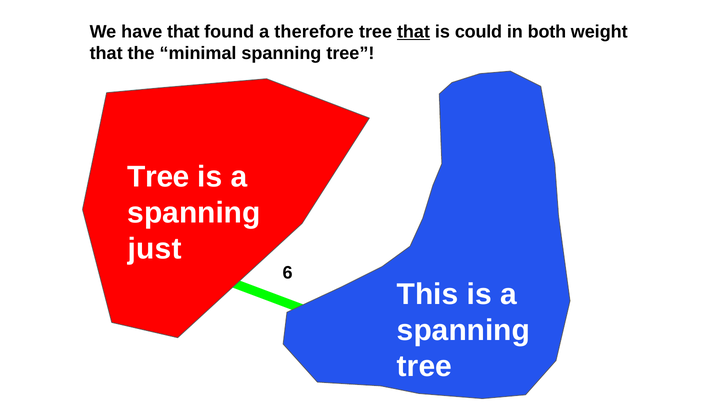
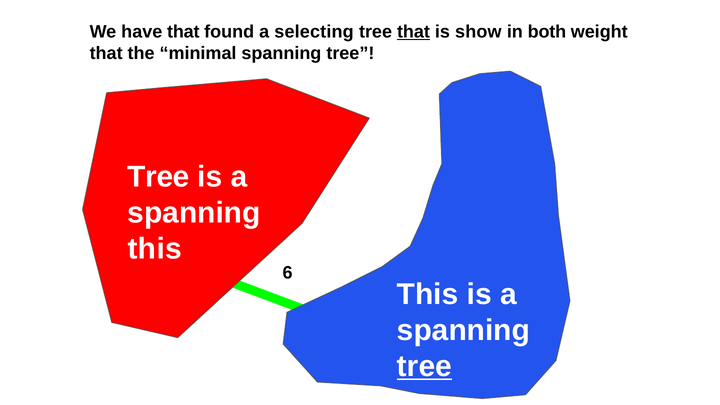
therefore: therefore -> selecting
could: could -> show
just at (155, 249): just -> this
tree at (424, 366) underline: none -> present
